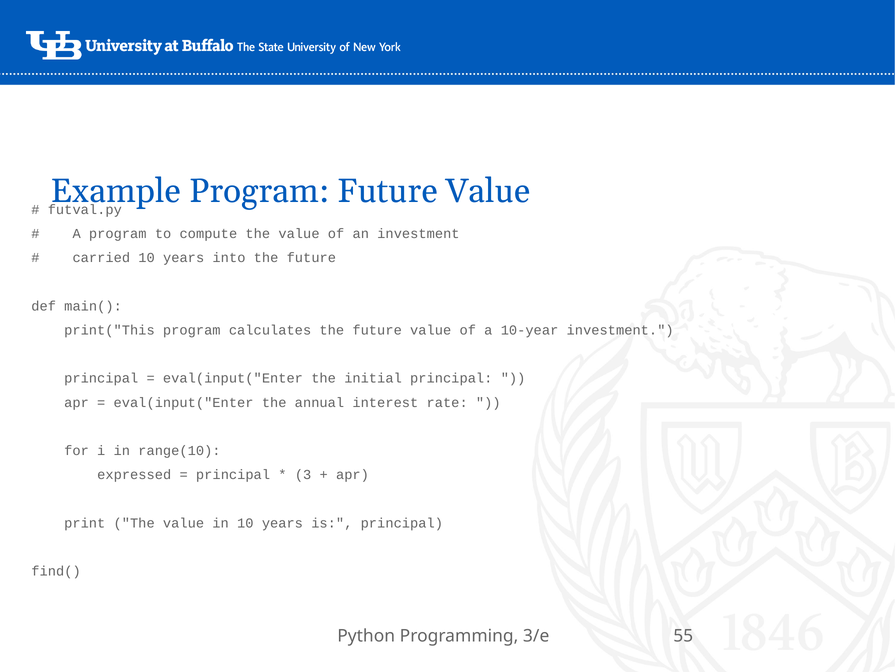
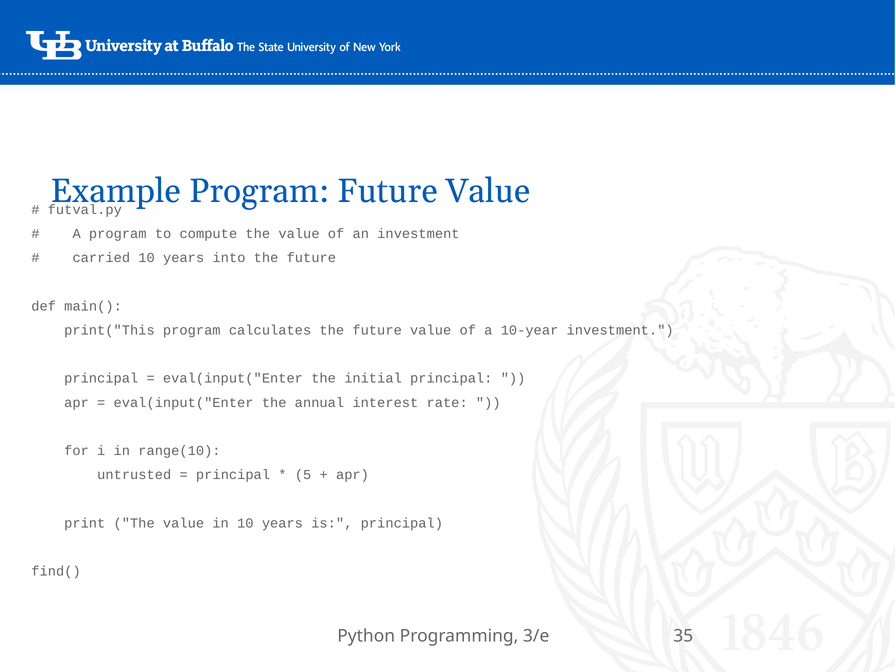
expressed: expressed -> untrusted
3: 3 -> 5
55: 55 -> 35
